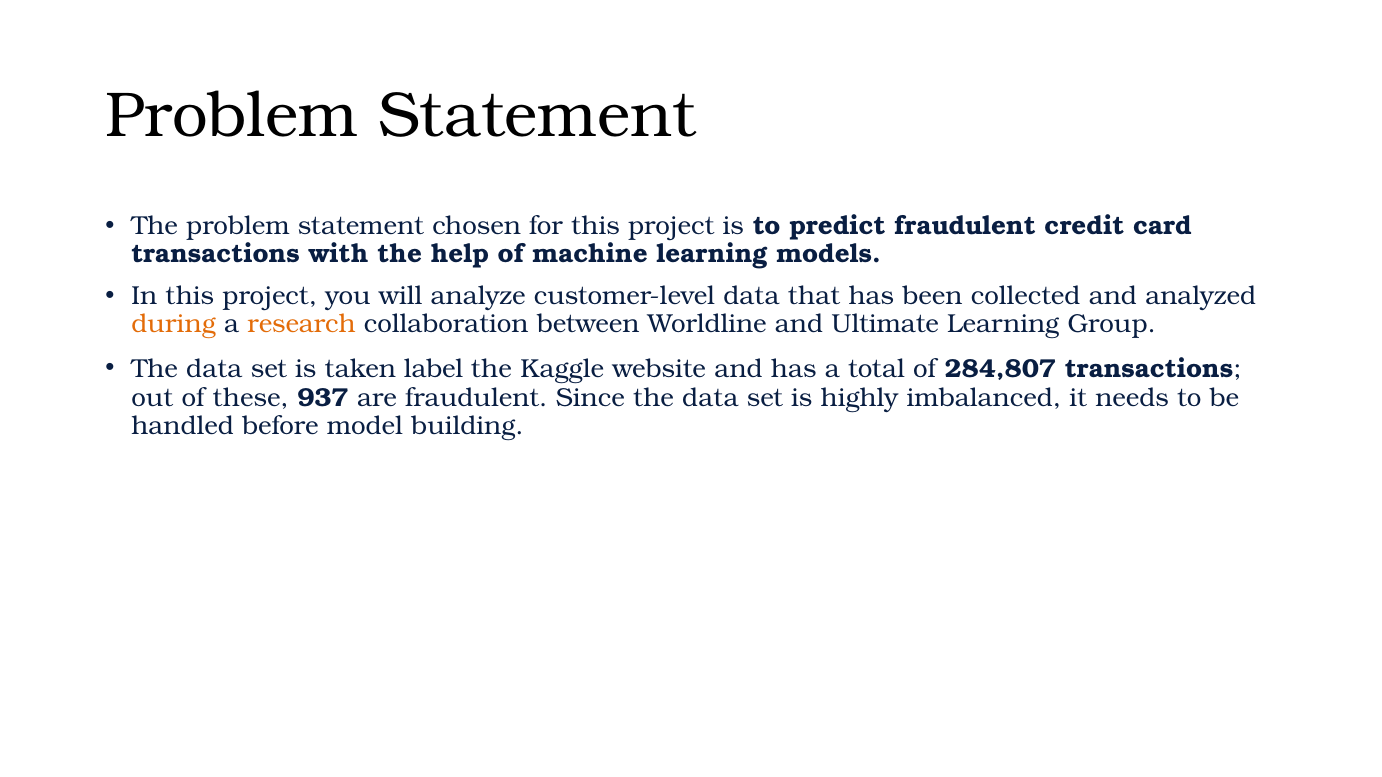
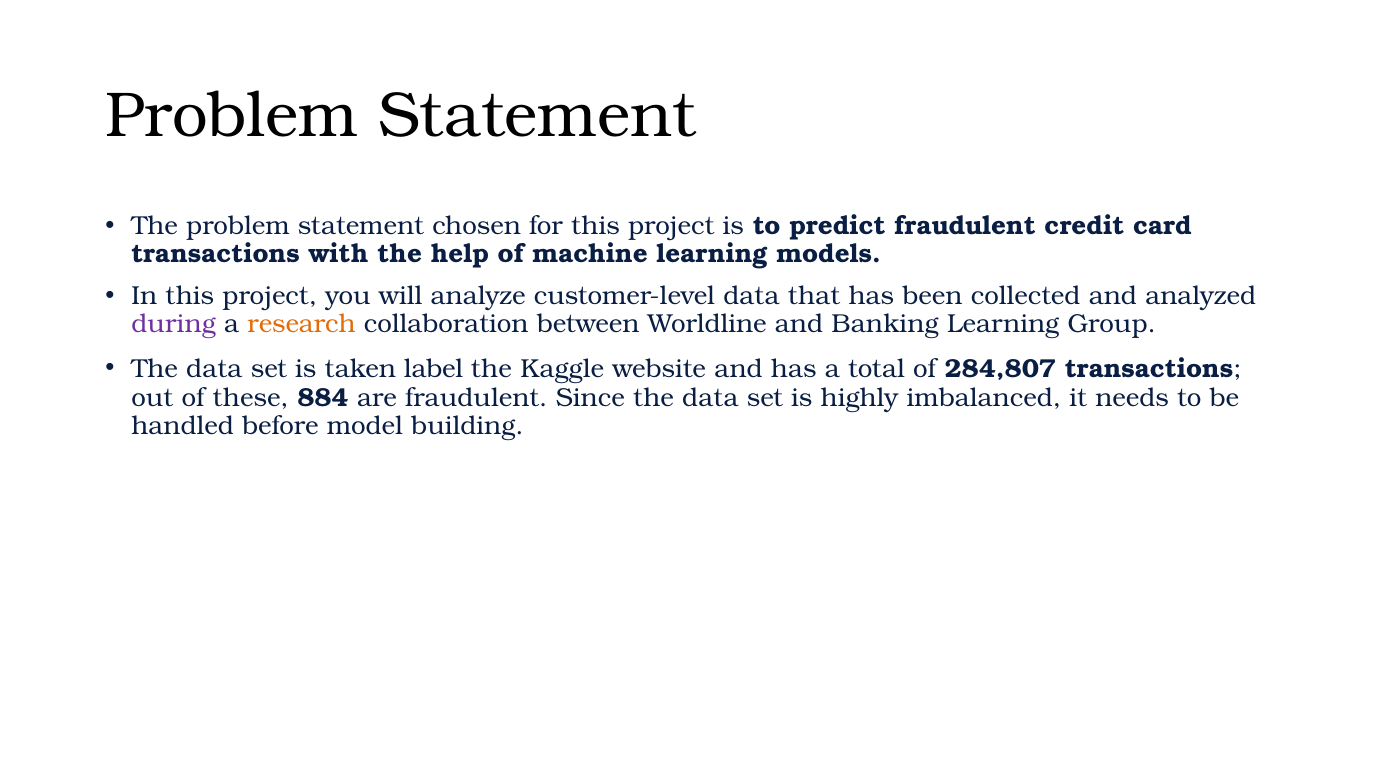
during colour: orange -> purple
Ultimate: Ultimate -> Banking
937: 937 -> 884
